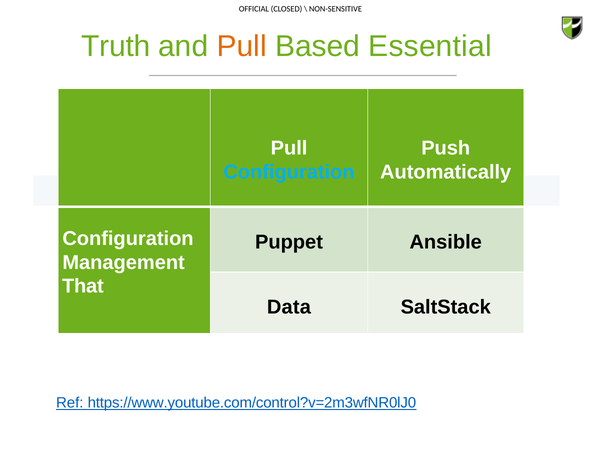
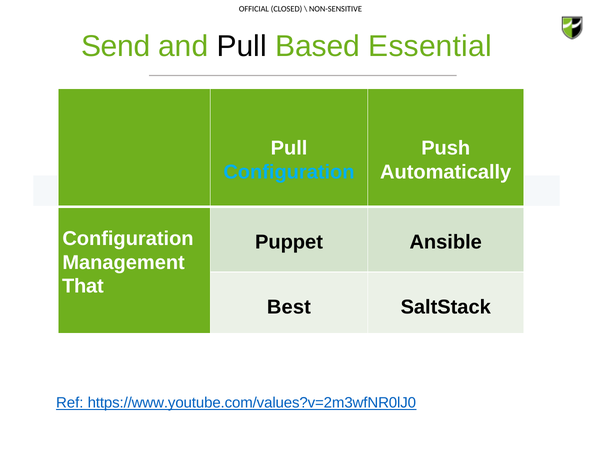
Truth: Truth -> Send
Pull at (242, 46) colour: orange -> black
Data: Data -> Best
https://www.youtube.com/control?v=2m3wfNR0lJ0: https://www.youtube.com/control?v=2m3wfNR0lJ0 -> https://www.youtube.com/values?v=2m3wfNR0lJ0
